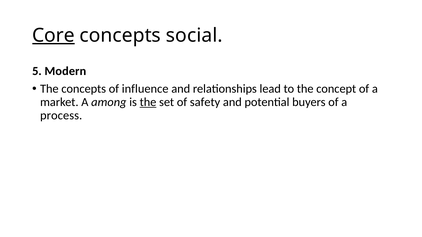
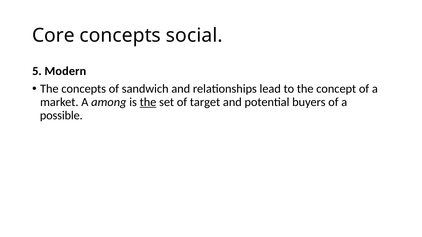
Core underline: present -> none
influence: influence -> sandwich
safety: safety -> target
process: process -> possible
